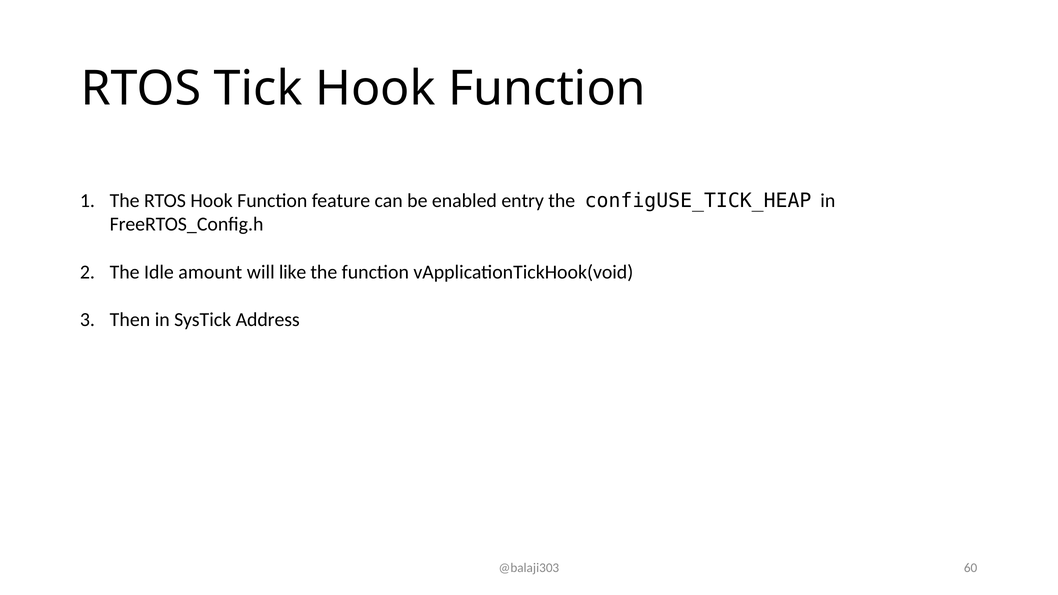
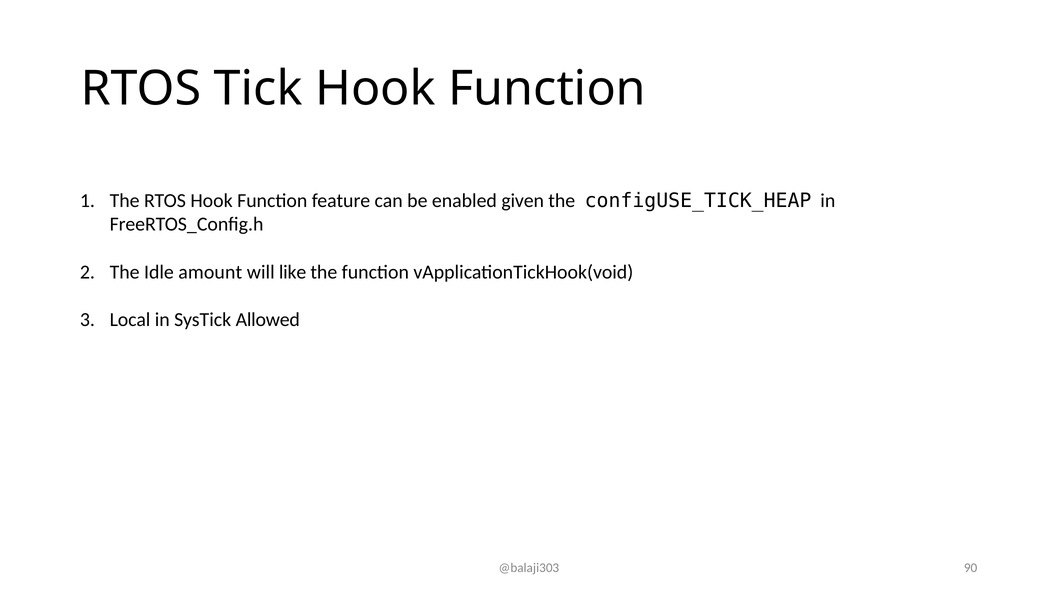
entry: entry -> given
Then: Then -> Local
Address: Address -> Allowed
60: 60 -> 90
